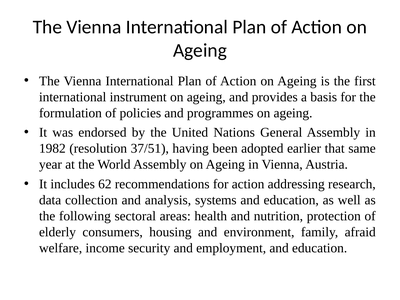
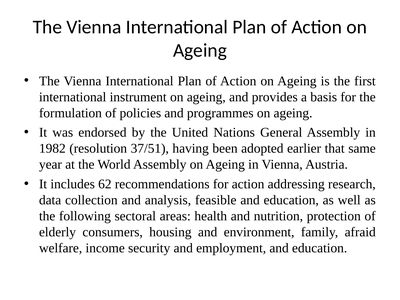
systems: systems -> feasible
